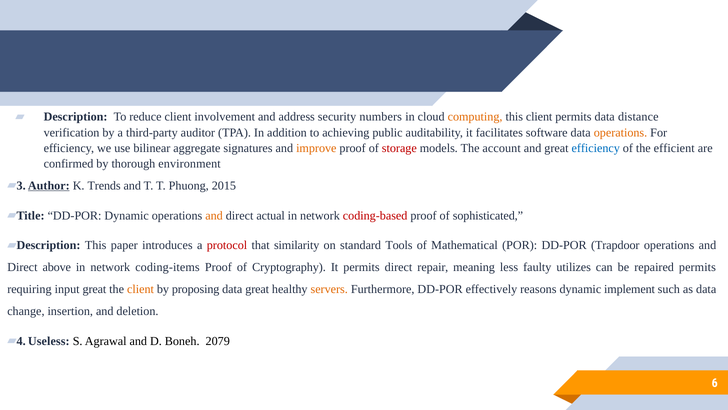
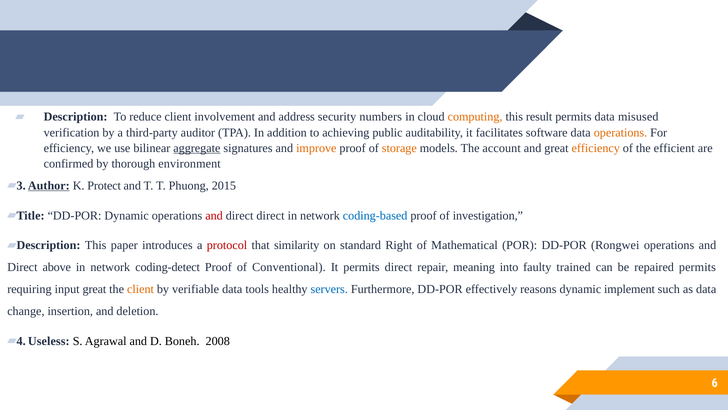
this client: client -> result
distance: distance -> misused
aggregate underline: none -> present
storage colour: red -> orange
efficiency at (596, 148) colour: blue -> orange
Trends: Trends -> Protect
and at (214, 215) colour: orange -> red
direct actual: actual -> direct
coding-based colour: red -> blue
sophisticated: sophisticated -> investigation
Tools: Tools -> Right
Trapdoor: Trapdoor -> Rongwei
coding-items: coding-items -> coding-detect
Cryptography: Cryptography -> Conventional
less: less -> into
utilizes: utilizes -> trained
proposing: proposing -> verifiable
data great: great -> tools
servers colour: orange -> blue
2079: 2079 -> 2008
